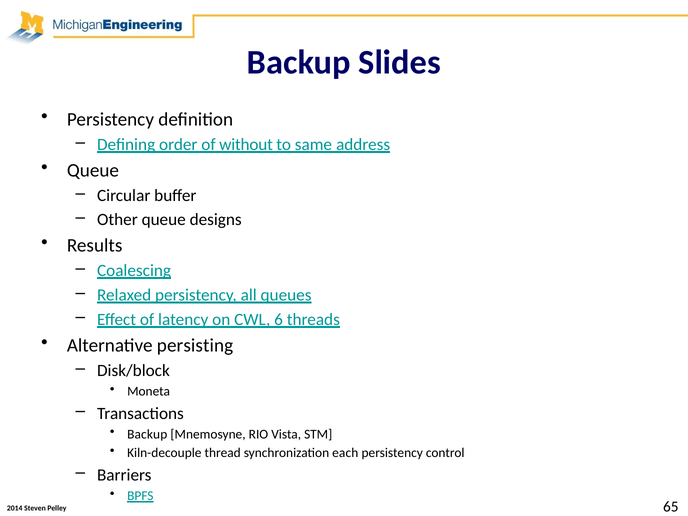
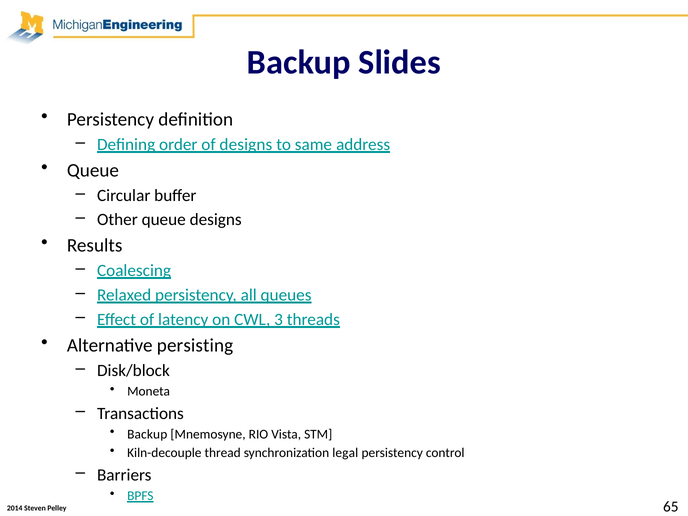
of without: without -> designs
6: 6 -> 3
each: each -> legal
